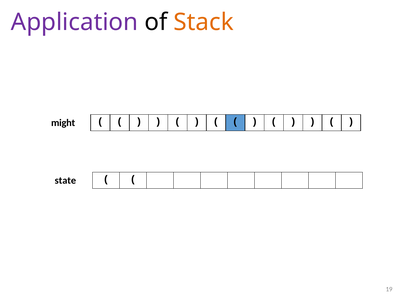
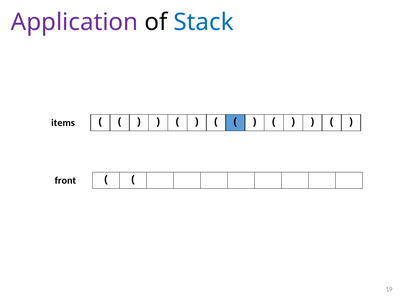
Stack colour: orange -> blue
might: might -> items
state: state -> front
